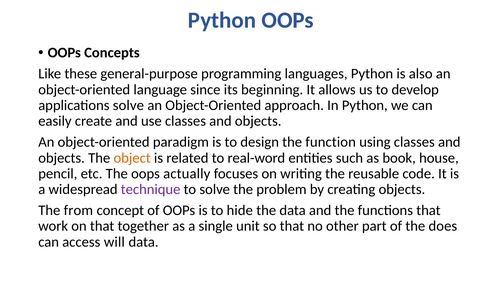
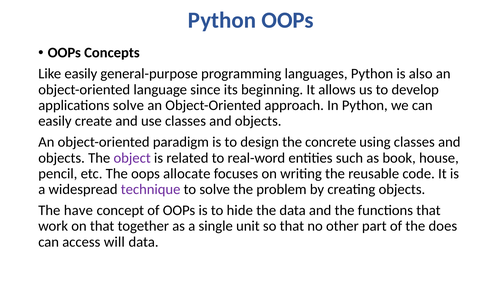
Like these: these -> easily
function: function -> concrete
object colour: orange -> purple
actually: actually -> allocate
from: from -> have
